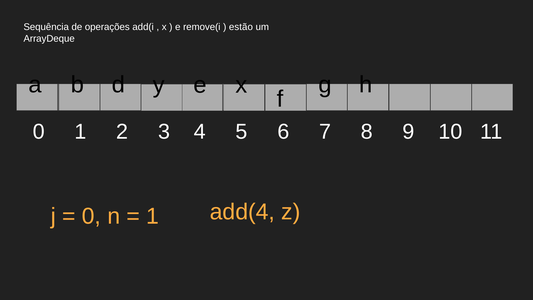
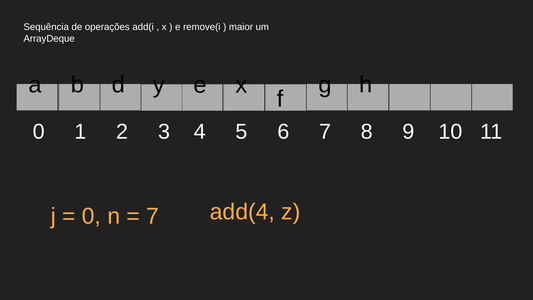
estão: estão -> maior
1 at (153, 216): 1 -> 7
